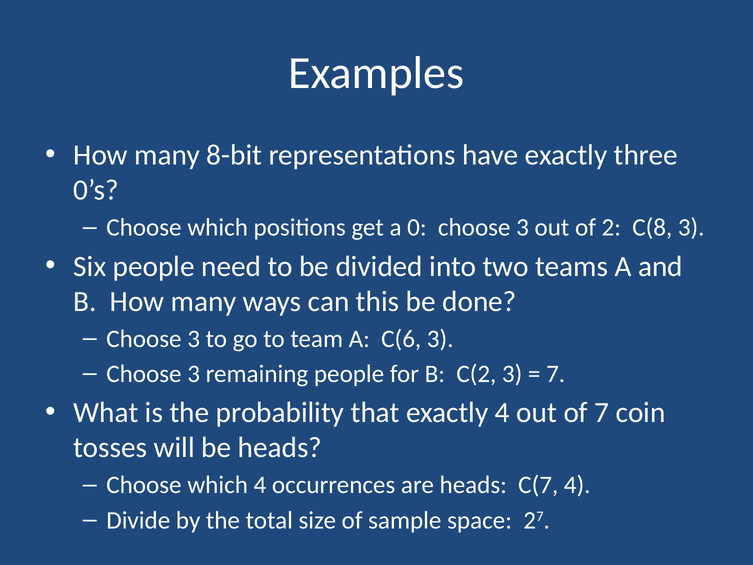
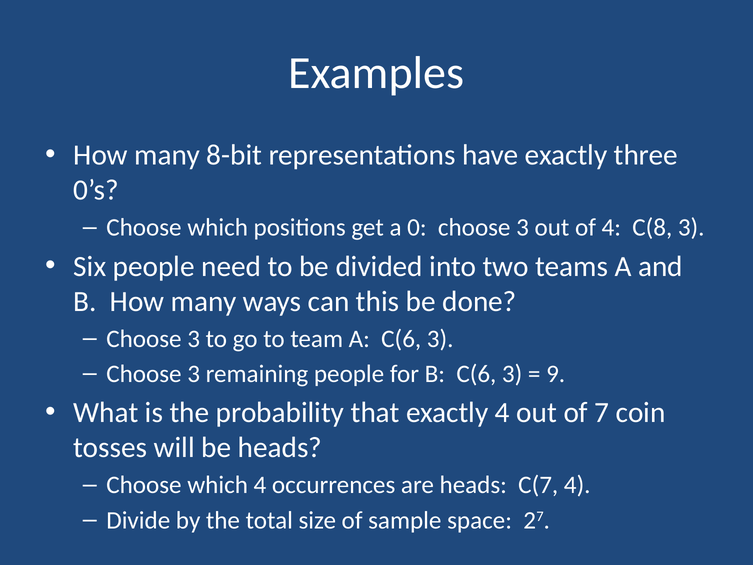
of 2: 2 -> 4
B C(2: C(2 -> C(6
7 at (556, 374): 7 -> 9
